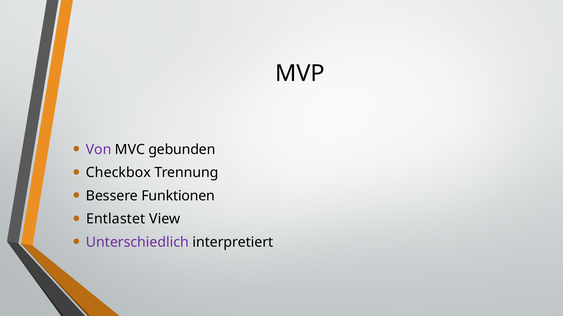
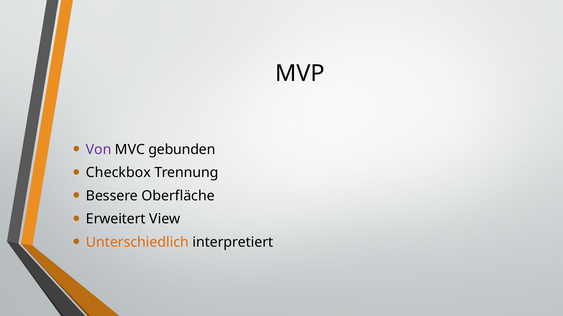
Funktionen: Funktionen -> Oberfläche
Entlastet: Entlastet -> Erweitert
Unterschiedlich colour: purple -> orange
